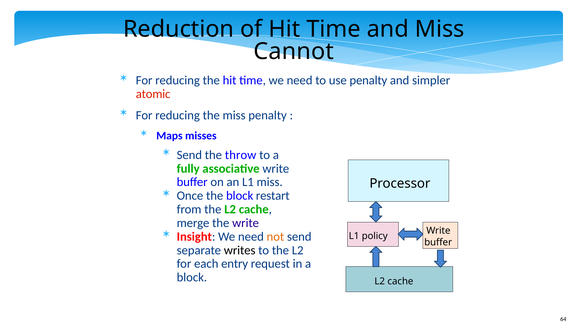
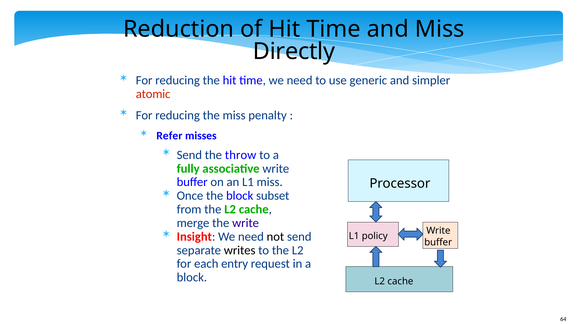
Cannot: Cannot -> Directly
use penalty: penalty -> generic
Maps: Maps -> Refer
restart: restart -> subset
not colour: orange -> black
